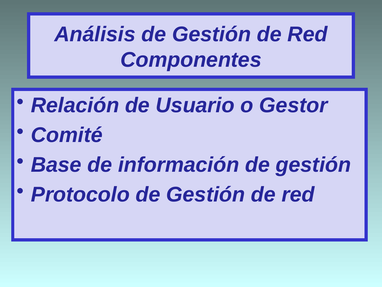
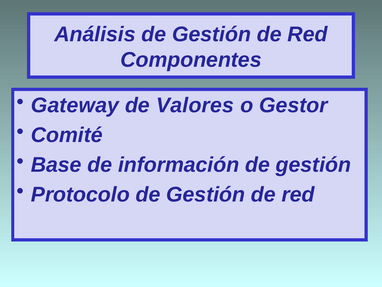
Relación: Relación -> Gateway
Usuario: Usuario -> Valores
